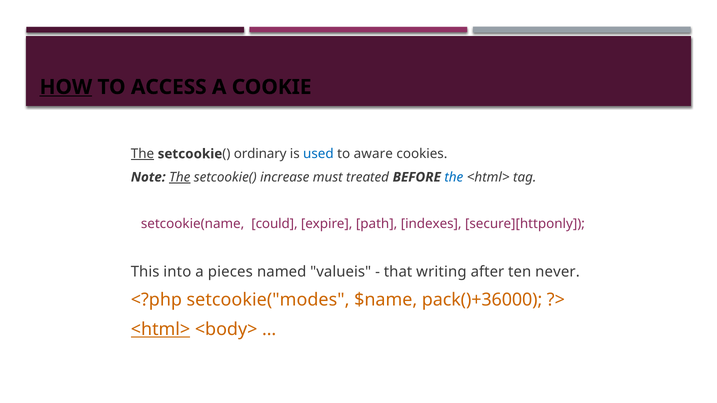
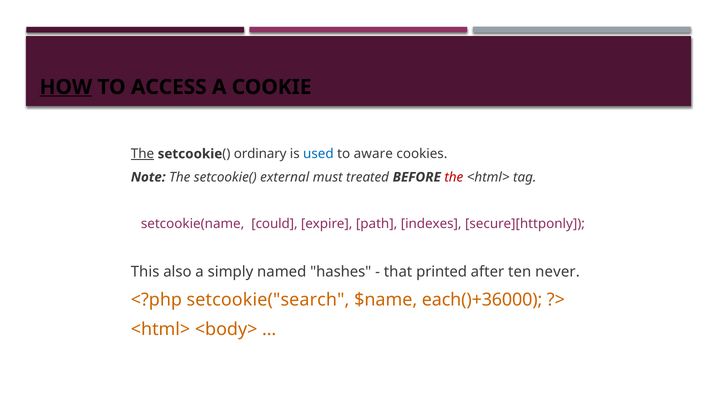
The at (180, 177) underline: present -> none
increase: increase -> external
the at (454, 177) colour: blue -> red
into: into -> also
pieces: pieces -> simply
valueis: valueis -> hashes
writing: writing -> printed
setcookie("modes: setcookie("modes -> setcookie("search
pack()+36000: pack()+36000 -> each()+36000
<html> at (161, 329) underline: present -> none
